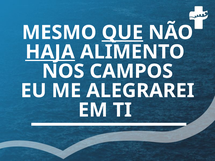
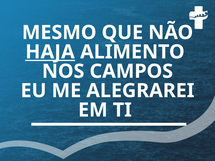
QUE underline: present -> none
